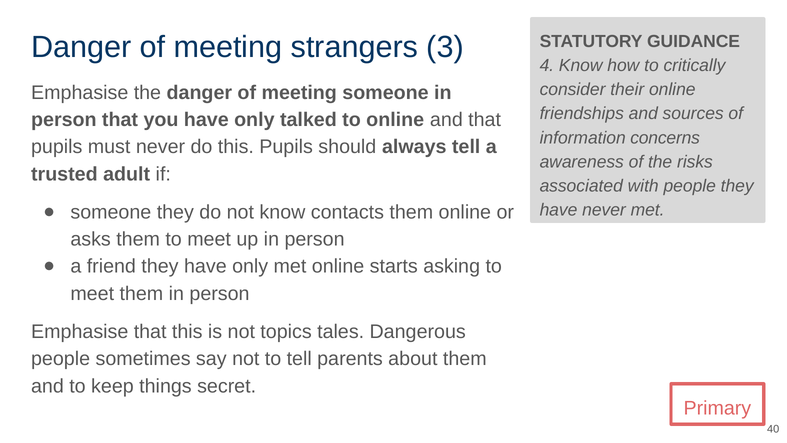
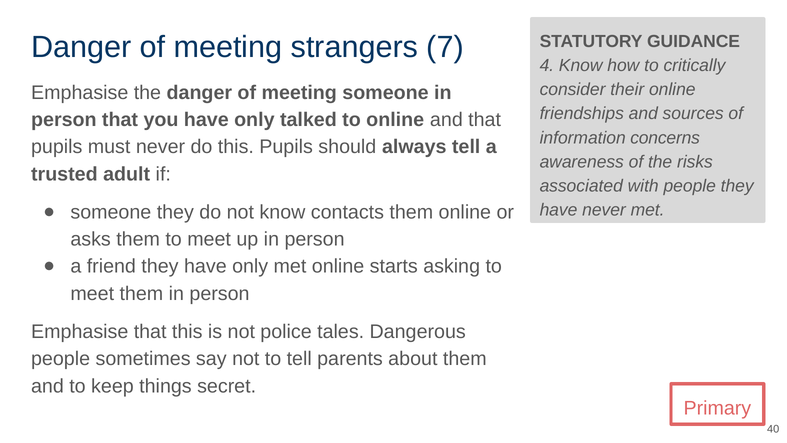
3: 3 -> 7
topics: topics -> police
